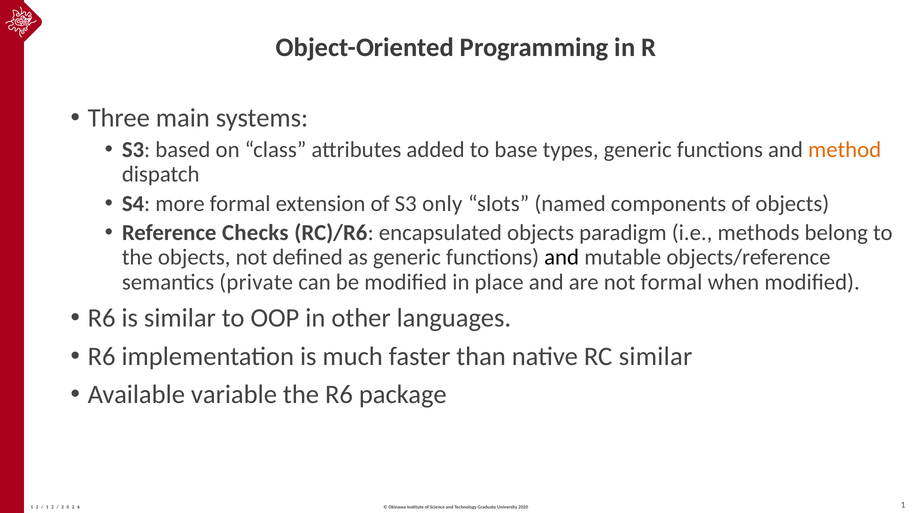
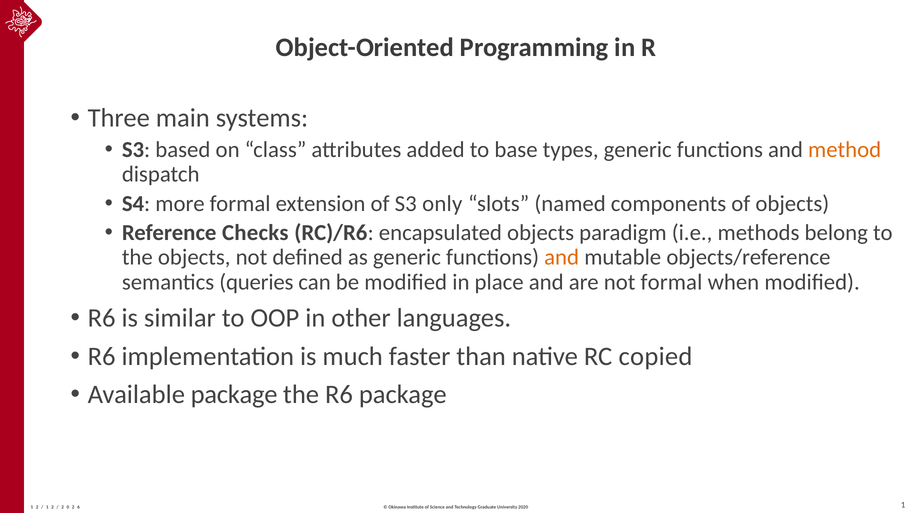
and at (562, 257) colour: black -> orange
private: private -> queries
RC similar: similar -> copied
Available variable: variable -> package
